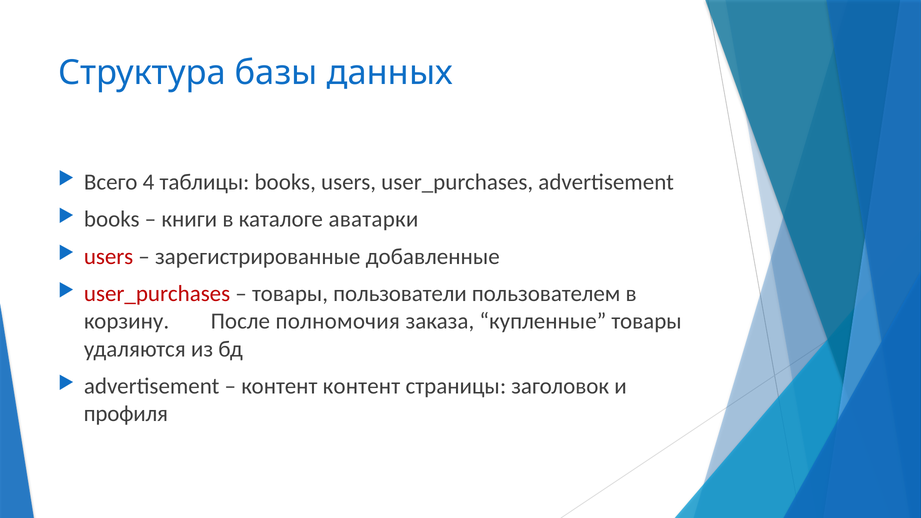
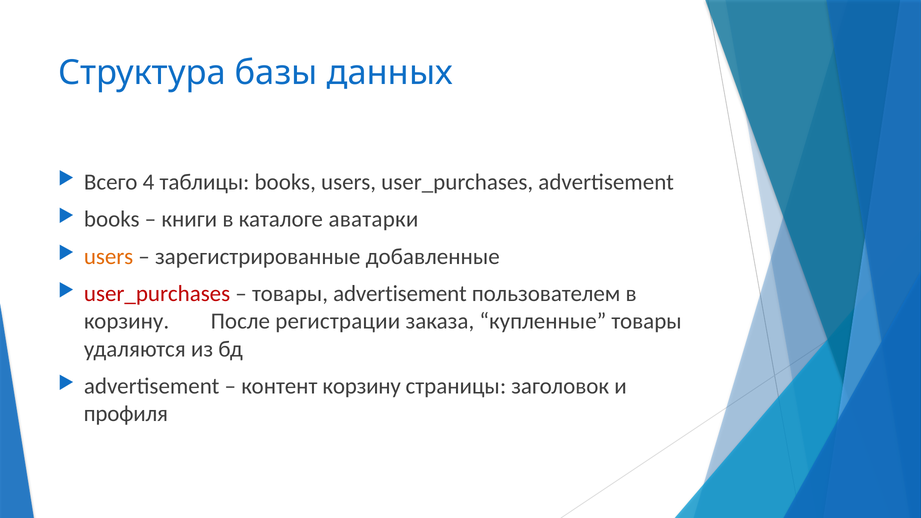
users at (109, 257) colour: red -> orange
товары пользователи: пользователи -> advertisement
полномочия: полномочия -> регистрации
контент контент: контент -> корзину
